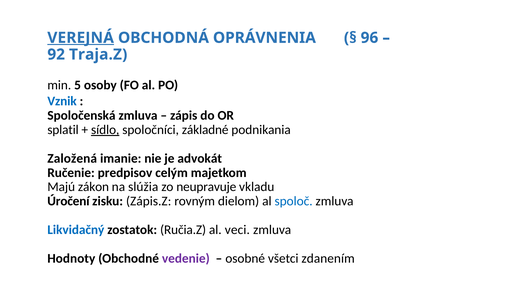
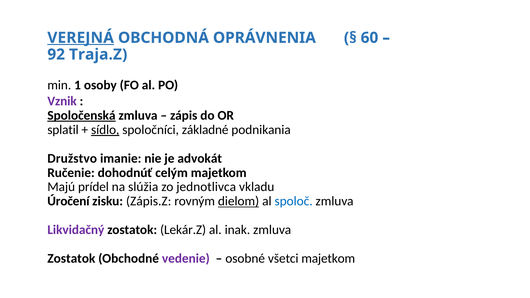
96: 96 -> 60
5: 5 -> 1
Vznik colour: blue -> purple
Spoločenská underline: none -> present
Založená: Založená -> Družstvo
predpisov: predpisov -> dohodnúť
zákon: zákon -> prídel
neupravuje: neupravuje -> jednotlivca
dielom underline: none -> present
Likvidačný colour: blue -> purple
Ručia.Z: Ručia.Z -> Lekár.Z
veci: veci -> inak
Hodnoty at (71, 259): Hodnoty -> Zostatok
všetci zdanením: zdanením -> majetkom
